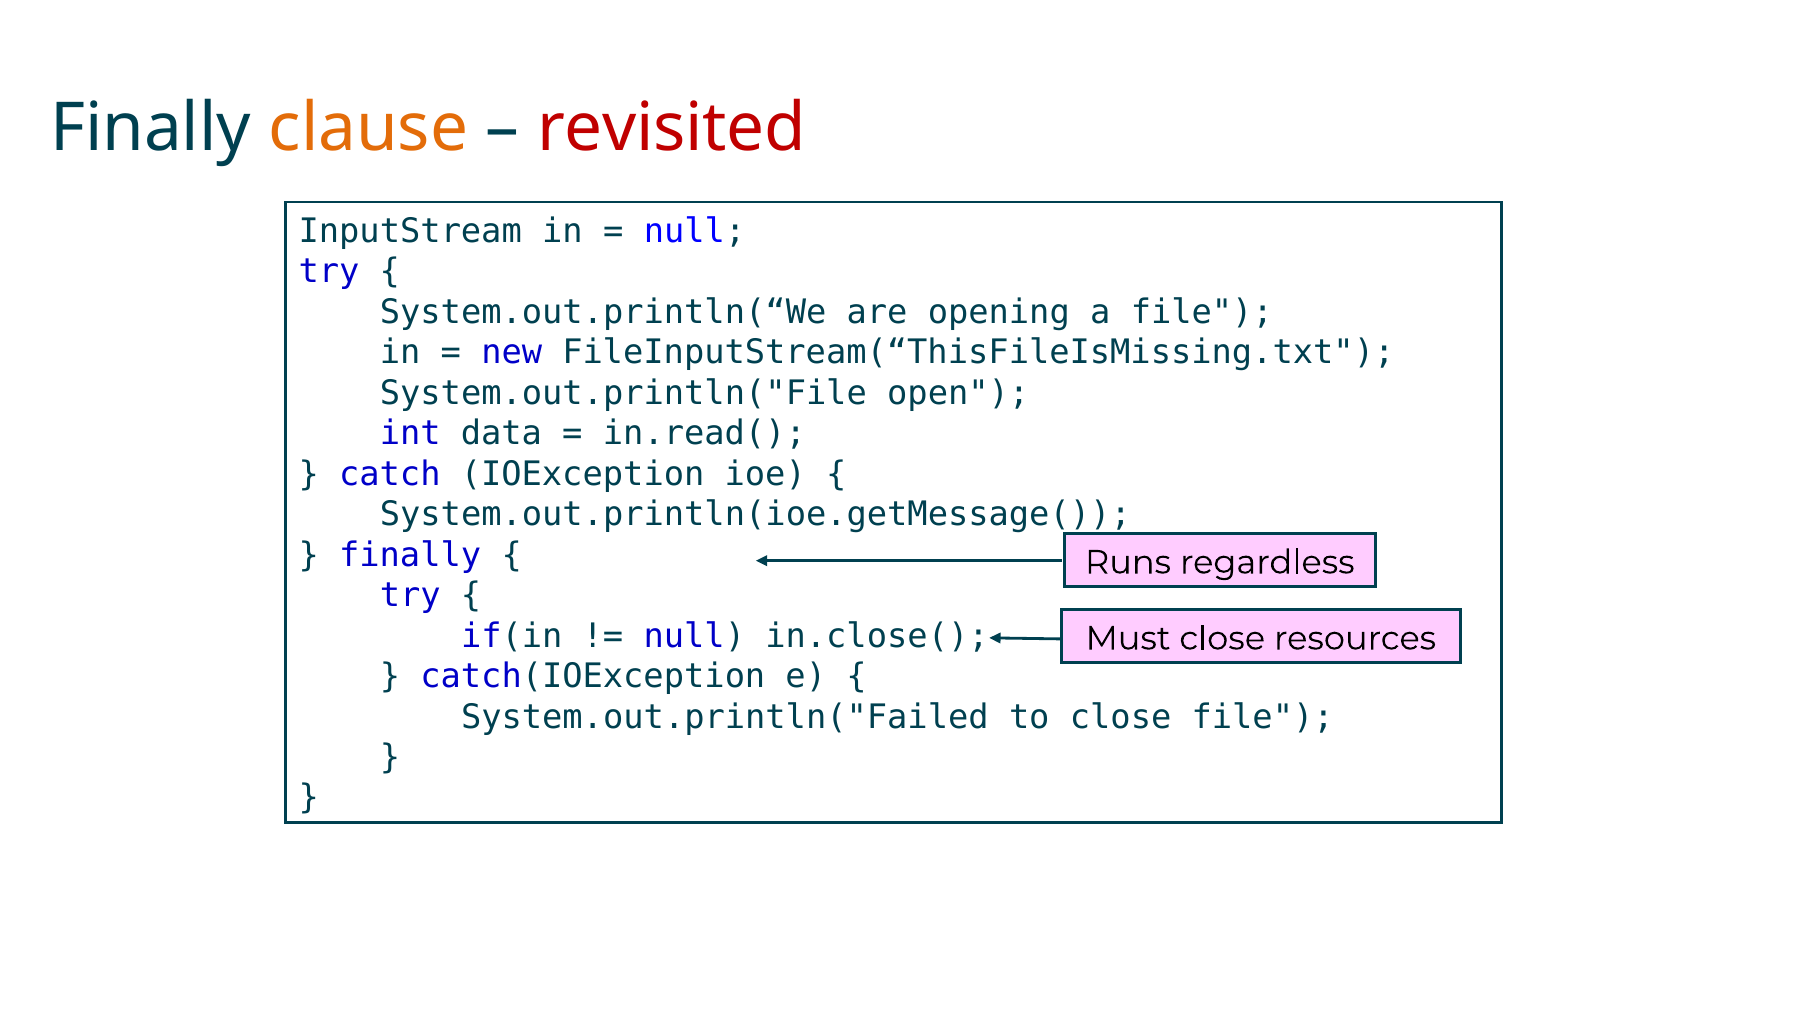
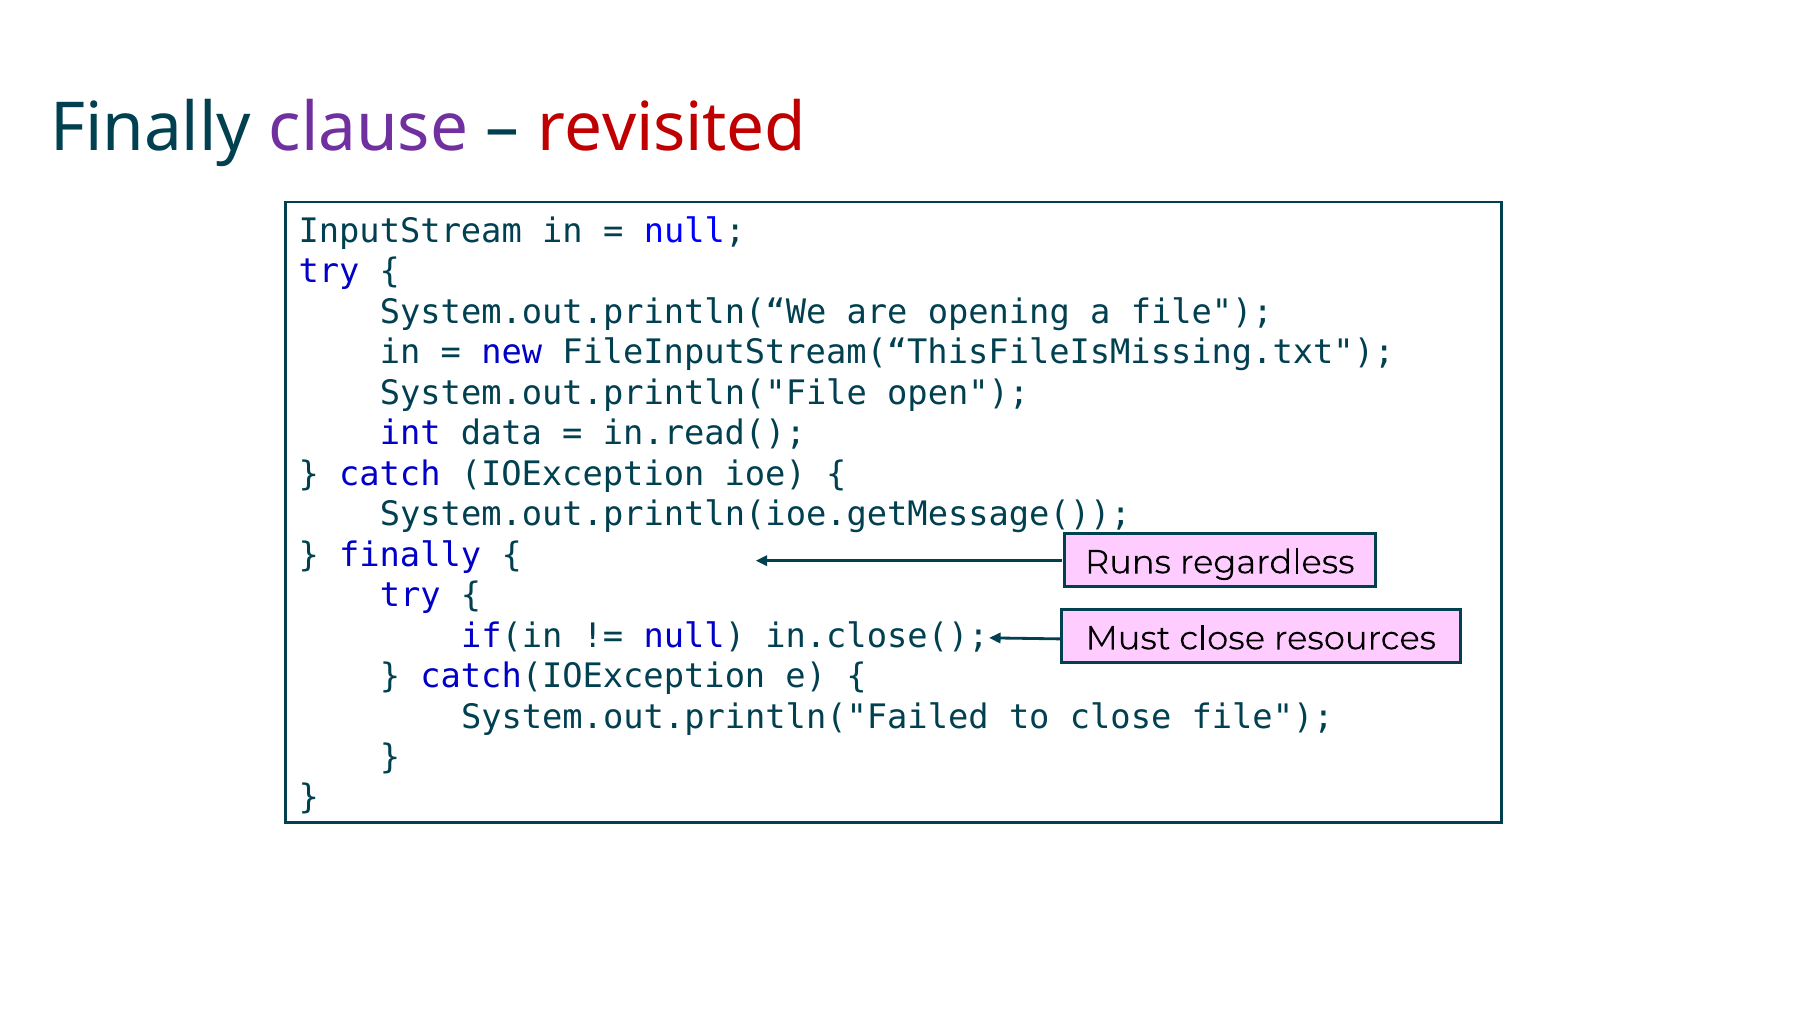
clause colour: orange -> purple
